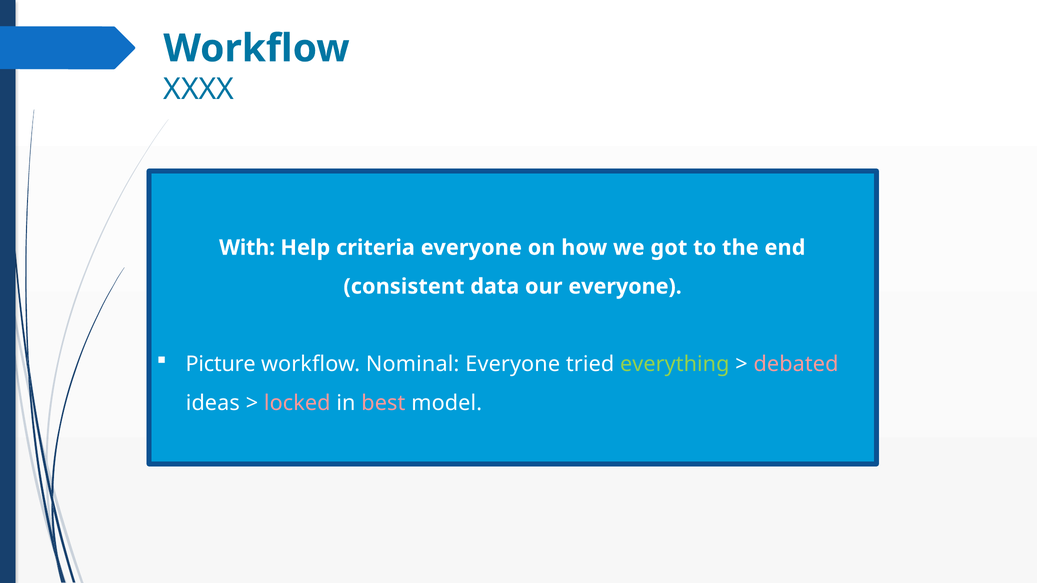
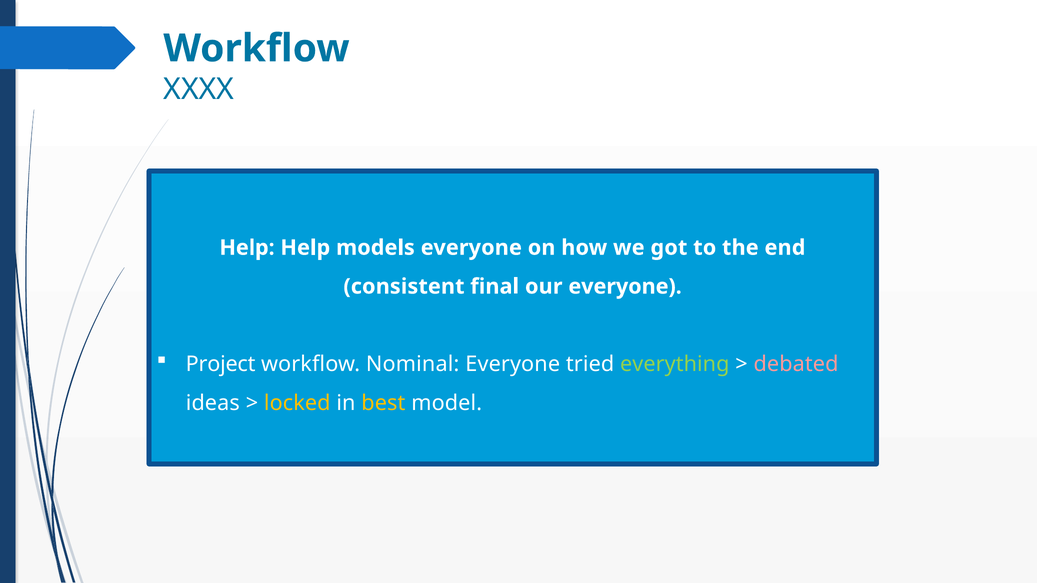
With at (247, 248): With -> Help
criteria: criteria -> models
data: data -> final
Picture: Picture -> Project
locked colour: pink -> yellow
best colour: pink -> yellow
